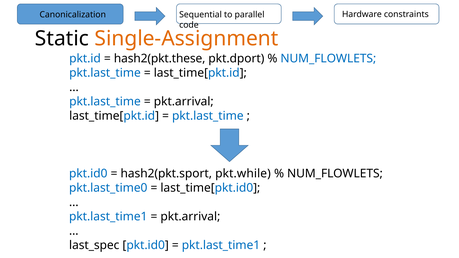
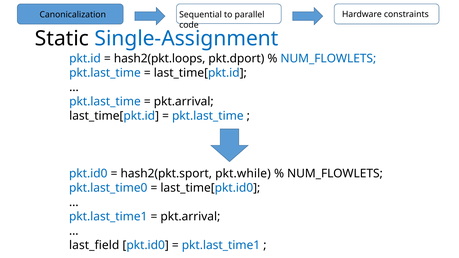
Single-Assignment colour: orange -> blue
hash2(pkt.these: hash2(pkt.these -> hash2(pkt.loops
last_spec: last_spec -> last_field
